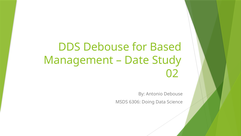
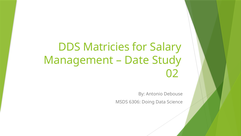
DDS Debouse: Debouse -> Matricies
Based: Based -> Salary
